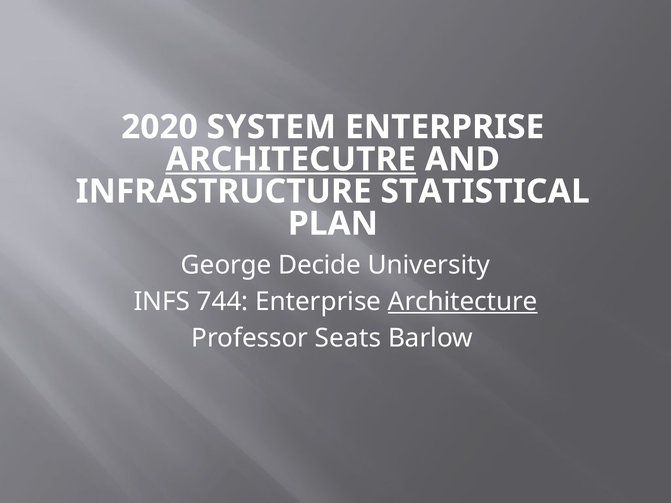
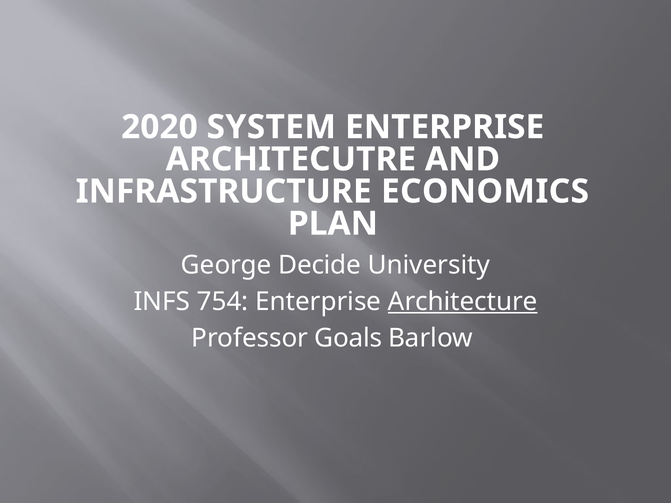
ARCHITECUTRE underline: present -> none
STATISTICAL: STATISTICAL -> ECONOMICS
744: 744 -> 754
Seats: Seats -> Goals
